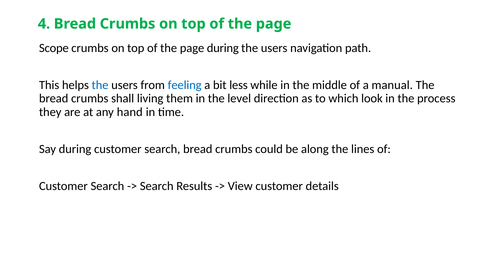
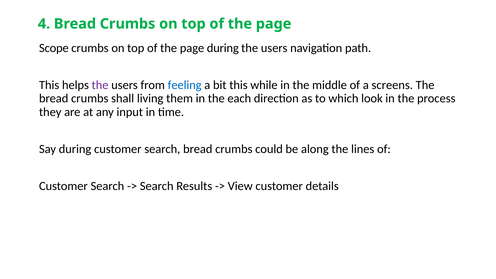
the at (100, 85) colour: blue -> purple
bit less: less -> this
manual: manual -> screens
level: level -> each
hand: hand -> input
